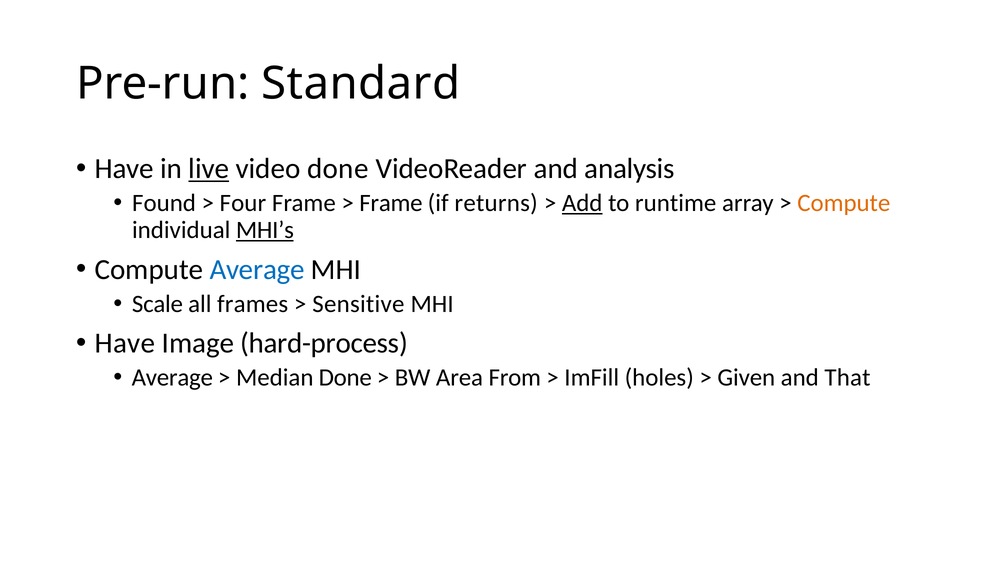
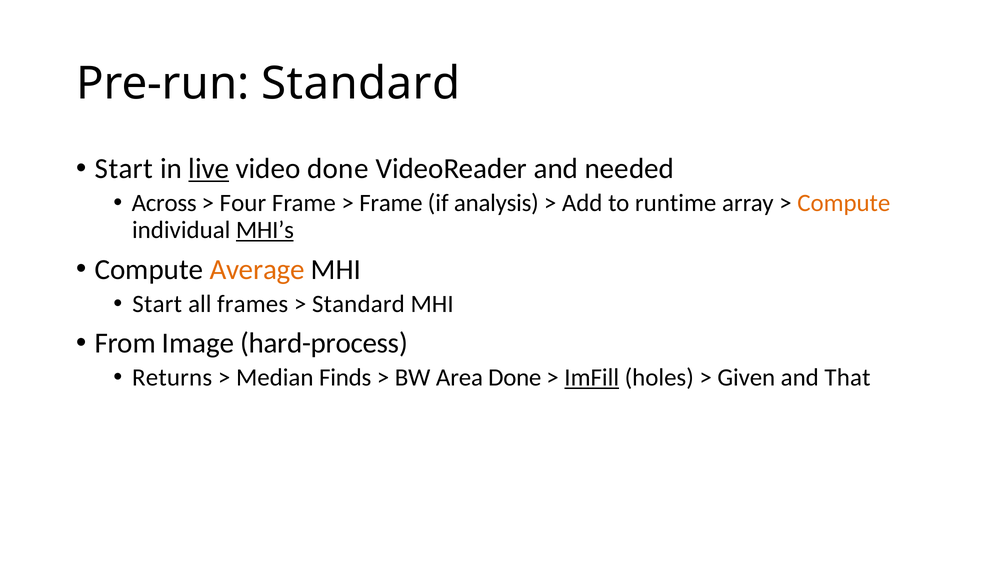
Have at (124, 169): Have -> Start
analysis: analysis -> needed
Found: Found -> Across
returns: returns -> analysis
Add underline: present -> none
Average at (257, 269) colour: blue -> orange
Scale at (157, 304): Scale -> Start
Sensitive at (358, 304): Sensitive -> Standard
Have at (125, 343): Have -> From
Average at (172, 378): Average -> Returns
Median Done: Done -> Finds
Area From: From -> Done
ImFill underline: none -> present
